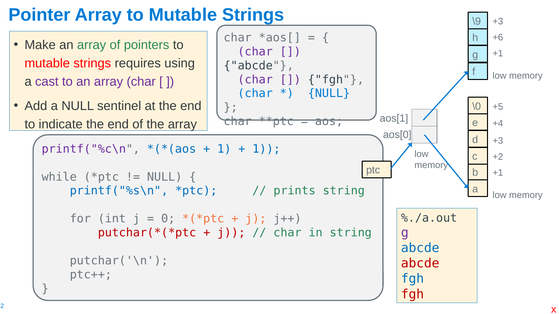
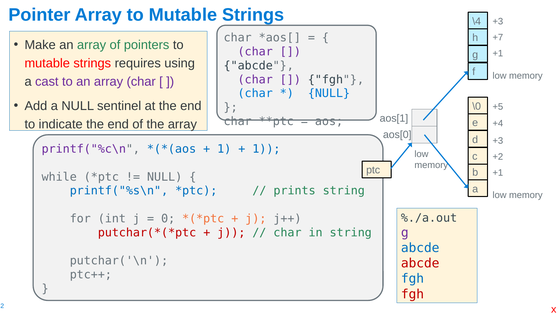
\9: \9 -> \4
+6: +6 -> +7
